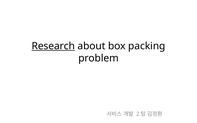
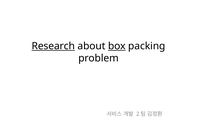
box underline: none -> present
